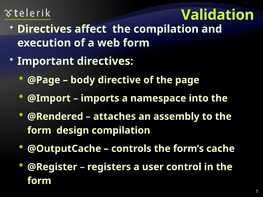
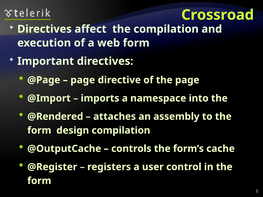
Validation: Validation -> Crossroad
body at (83, 80): body -> page
